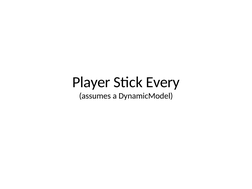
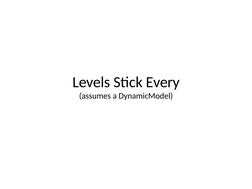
Player: Player -> Levels
